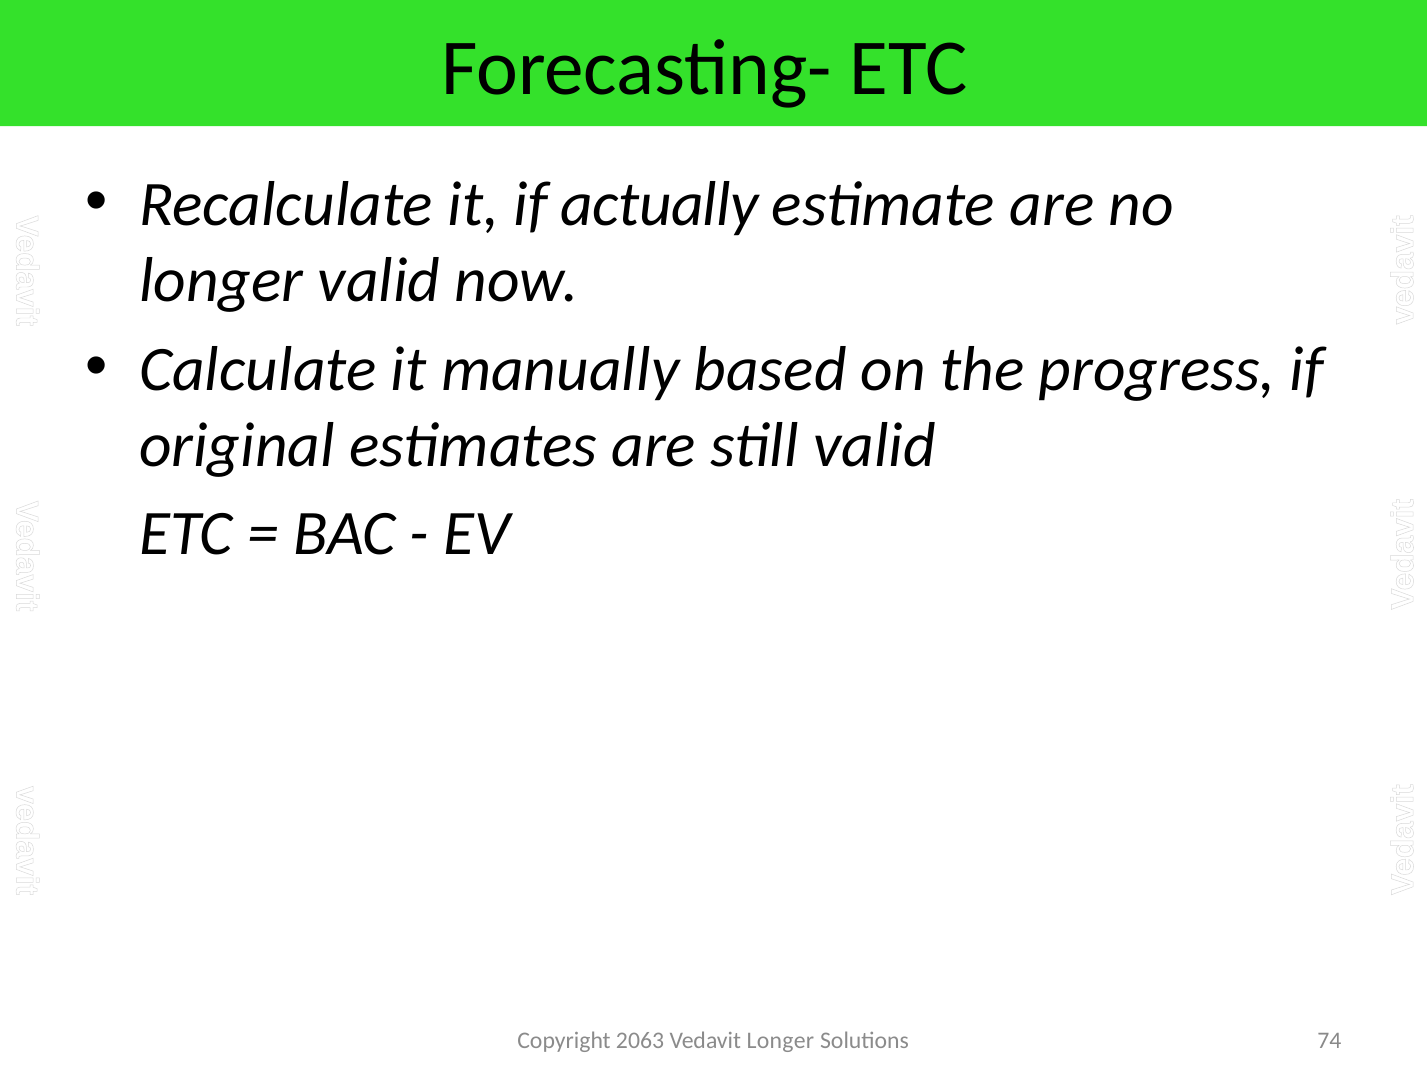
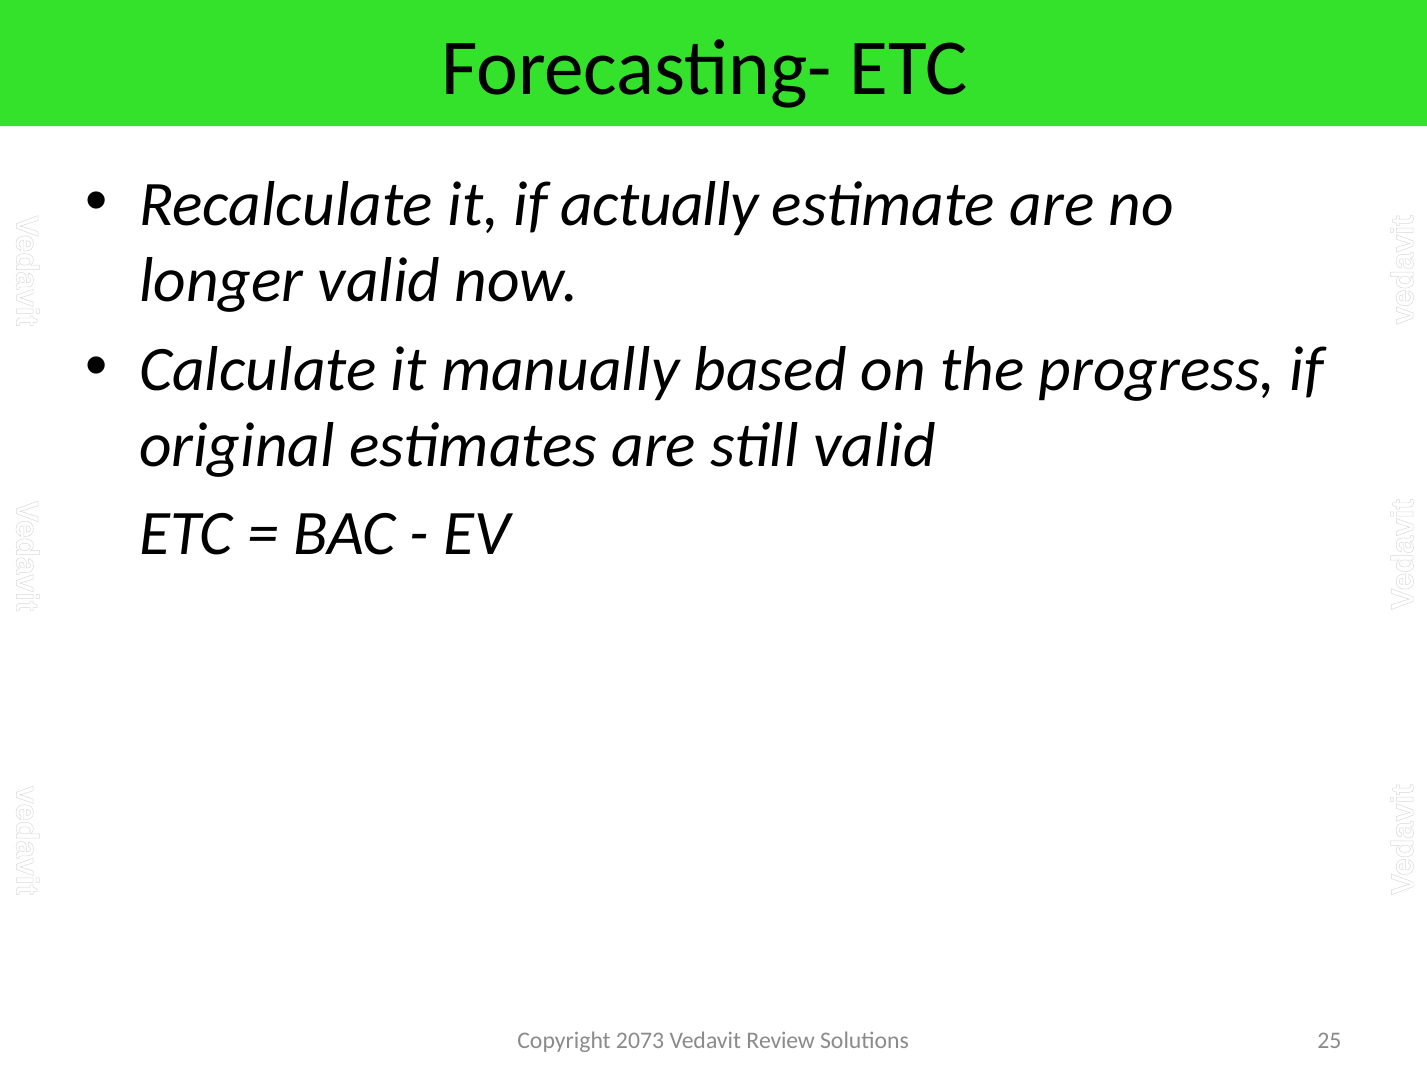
2063: 2063 -> 2073
Vedavit Longer: Longer -> Review
74: 74 -> 25
